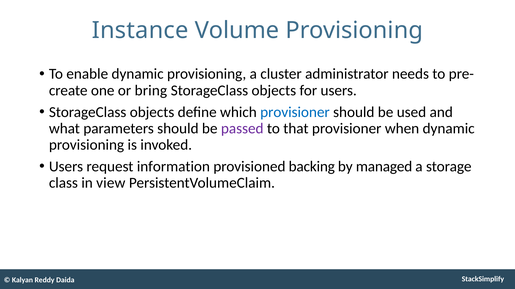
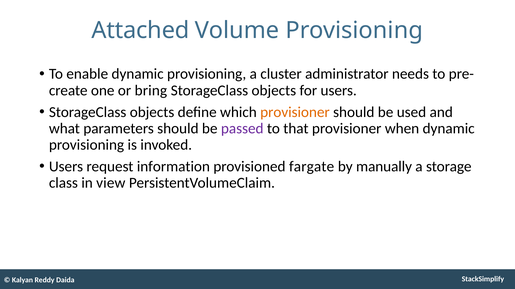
Instance: Instance -> Attached
provisioner at (295, 112) colour: blue -> orange
backing: backing -> fargate
managed: managed -> manually
